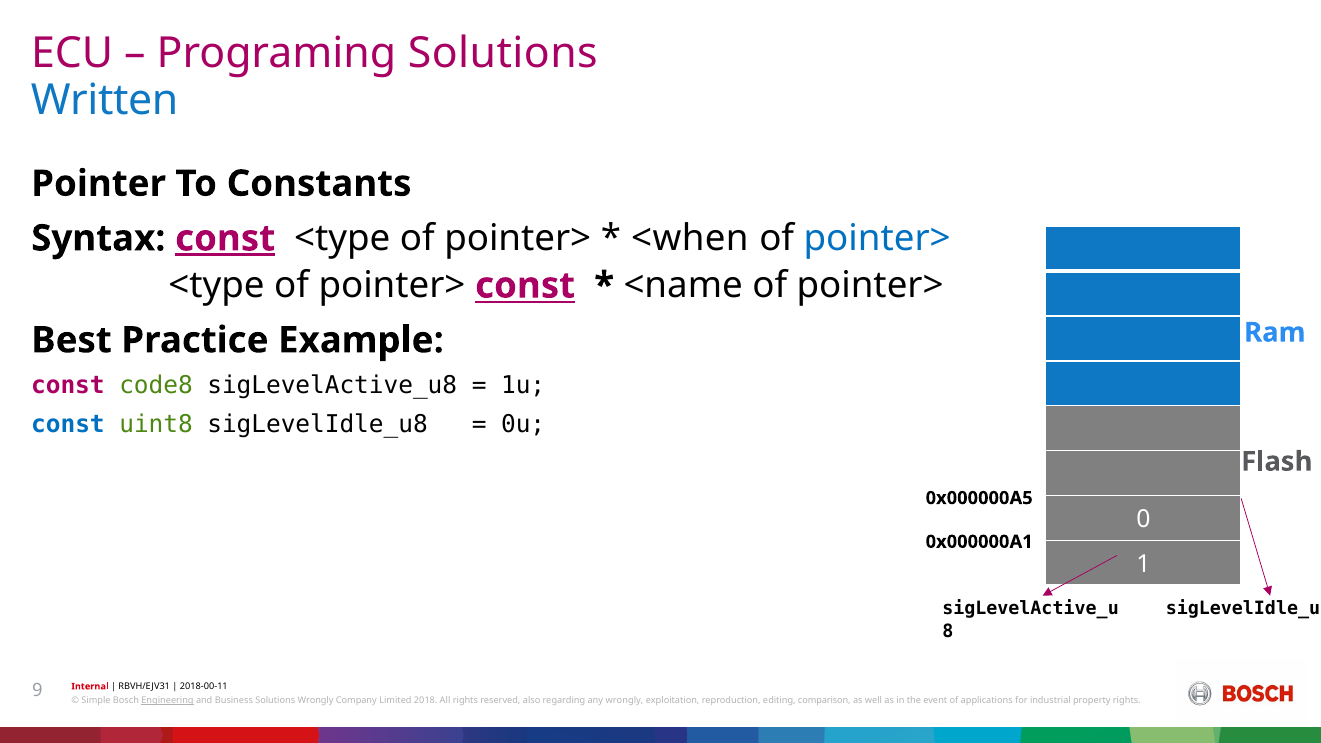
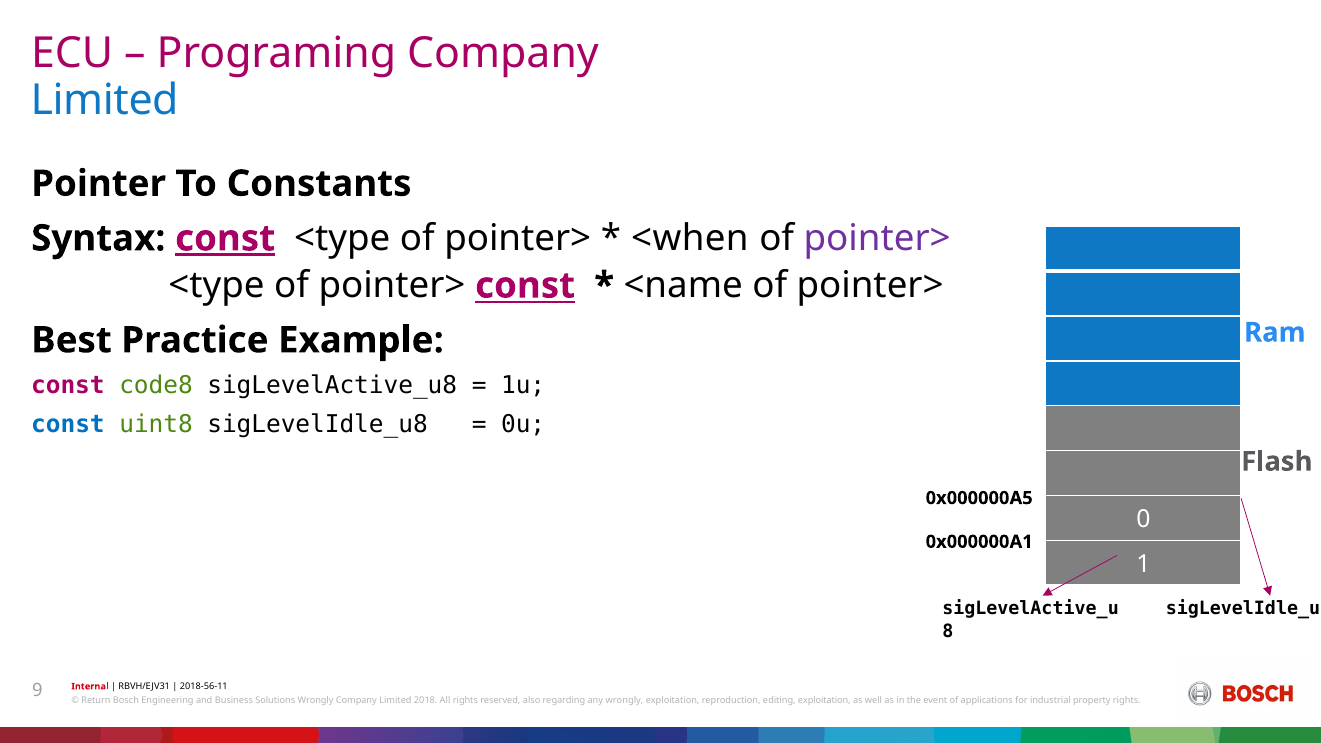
Programing Solutions: Solutions -> Company
Written at (105, 100): Written -> Limited
pointer> at (877, 238) colour: blue -> purple
2018-00-11: 2018-00-11 -> 2018-56-11
Simple: Simple -> Return
Engineering underline: present -> none
editing comparison: comparison -> exploitation
